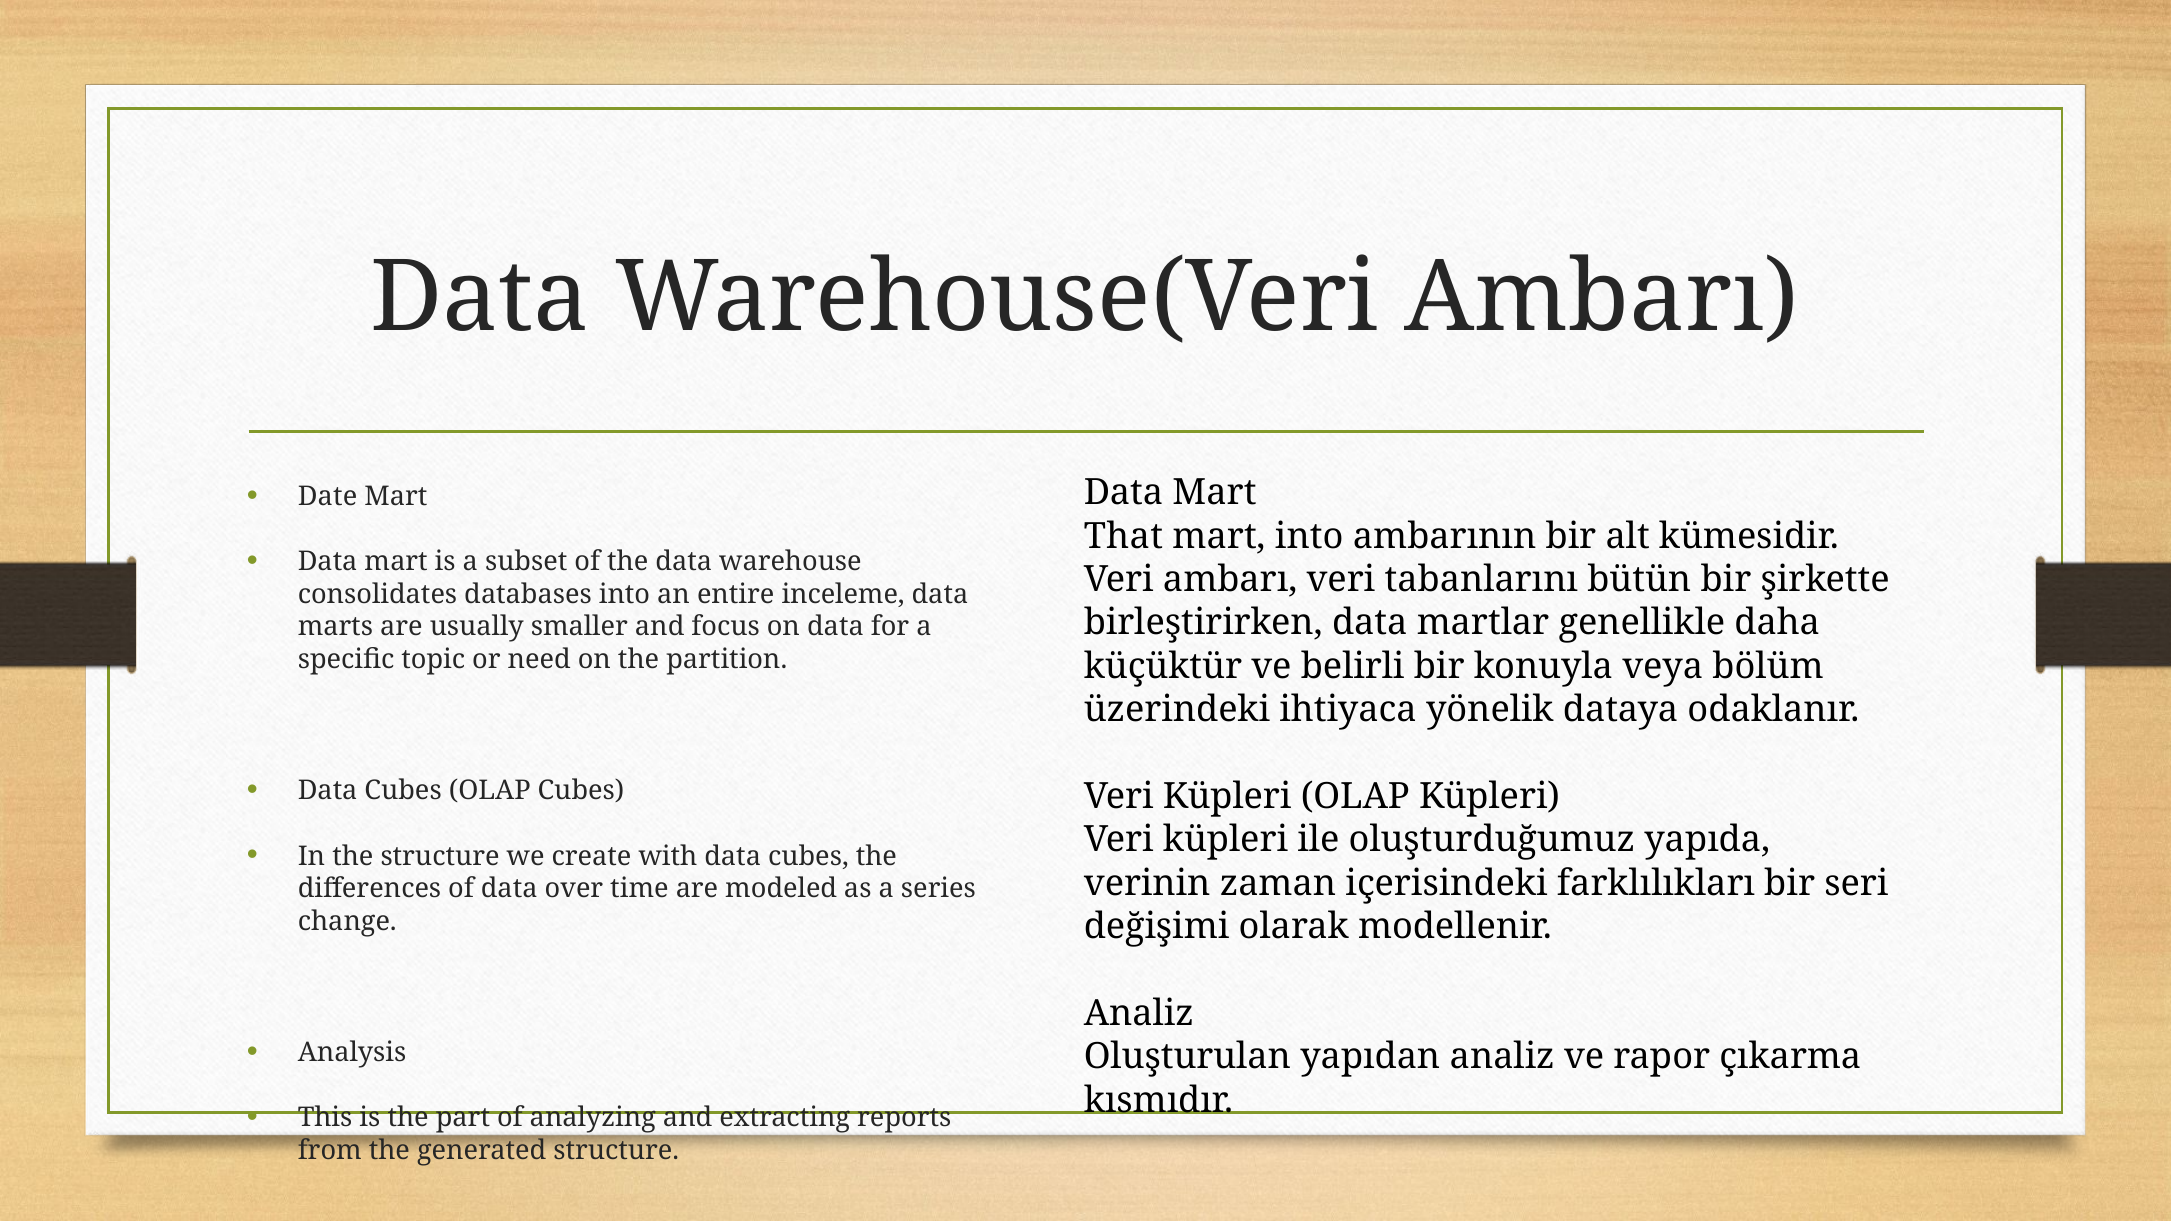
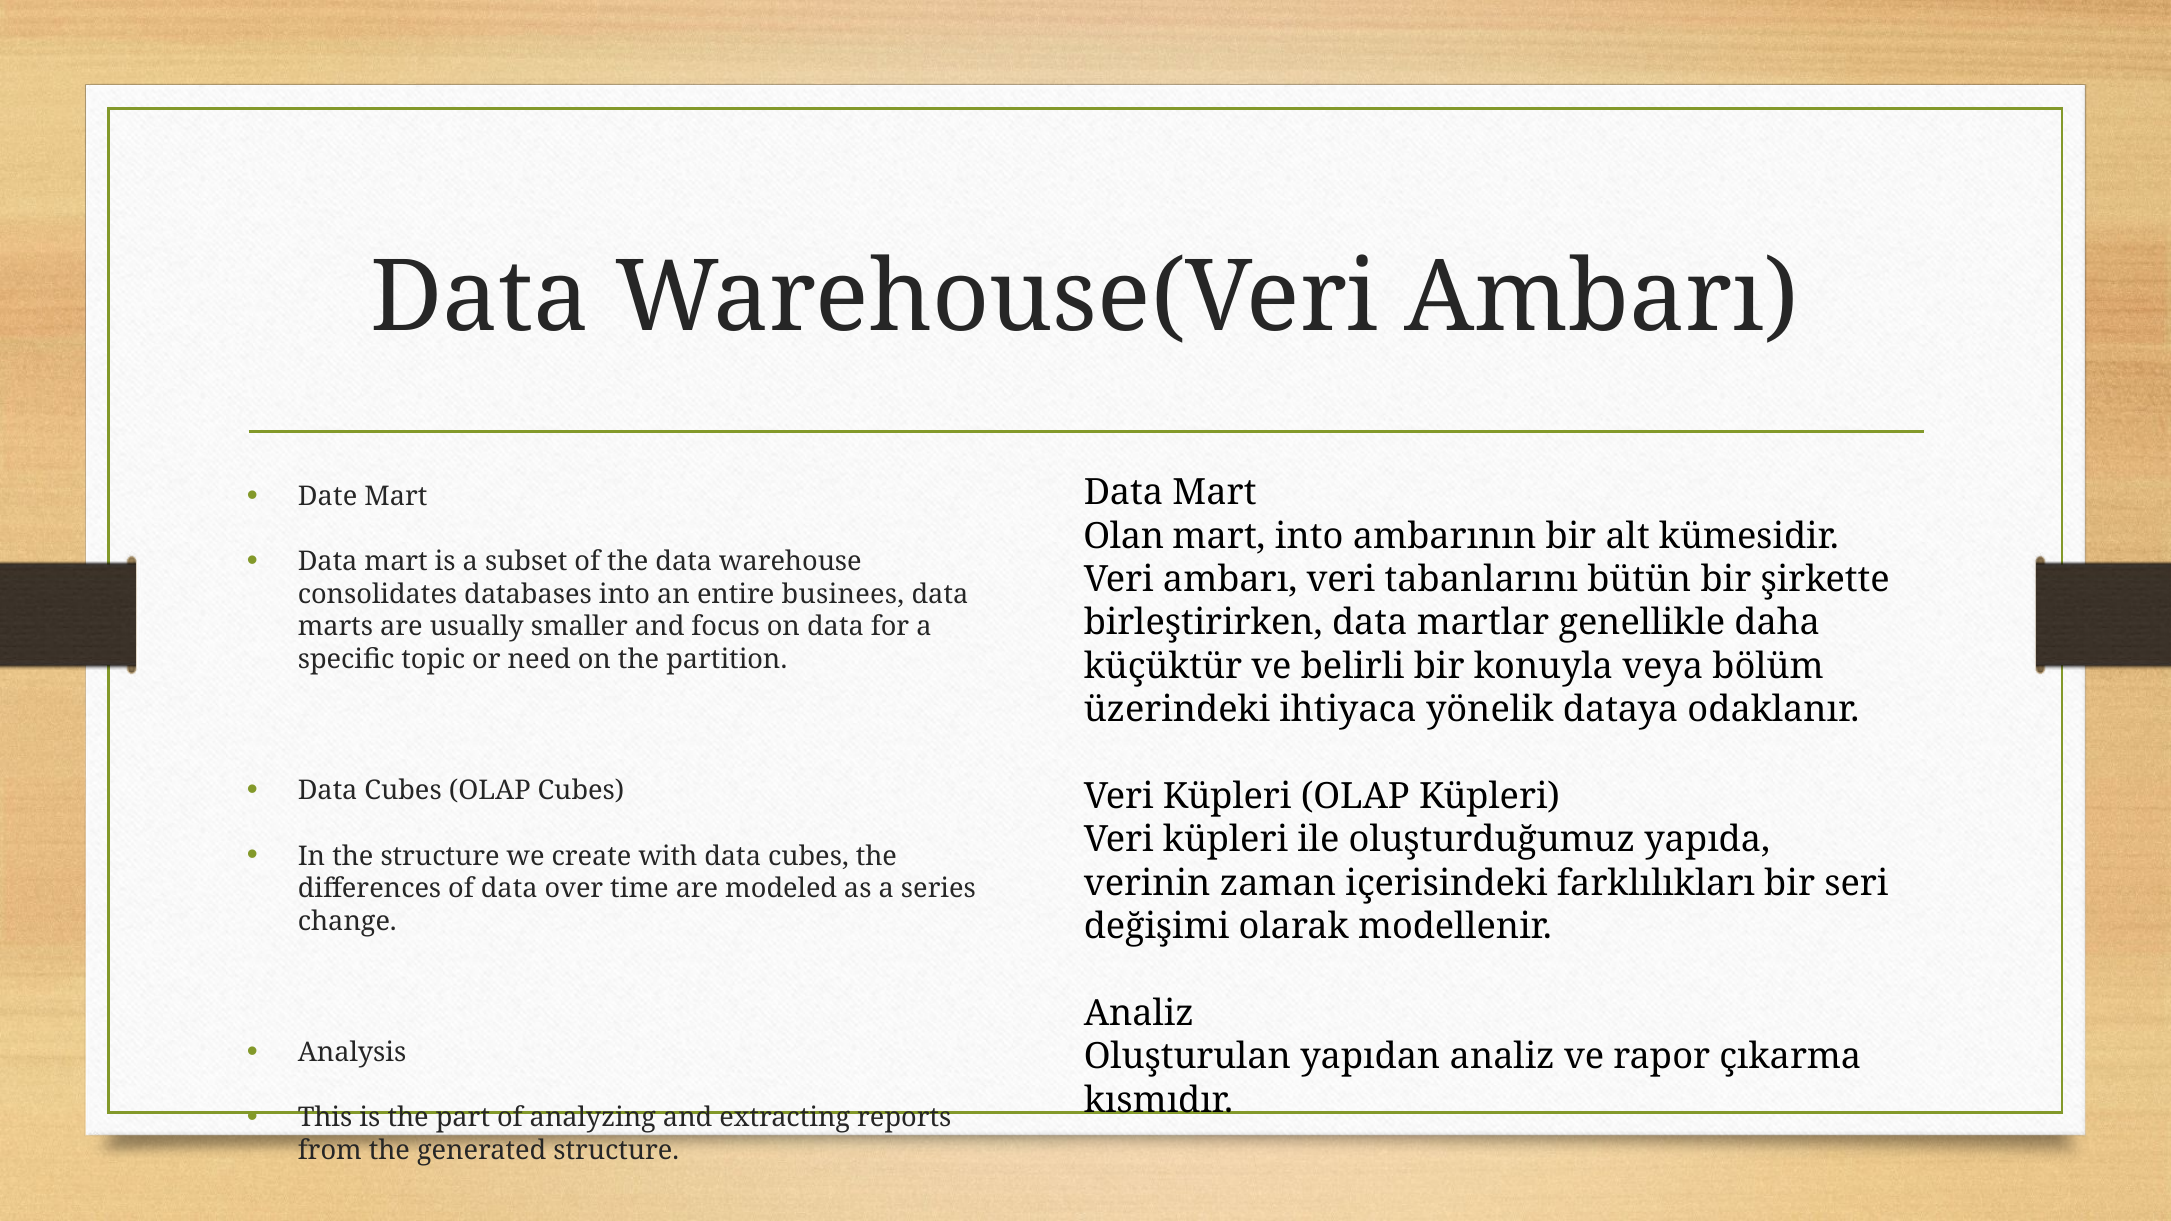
That: That -> Olan
inceleme: inceleme -> businees
